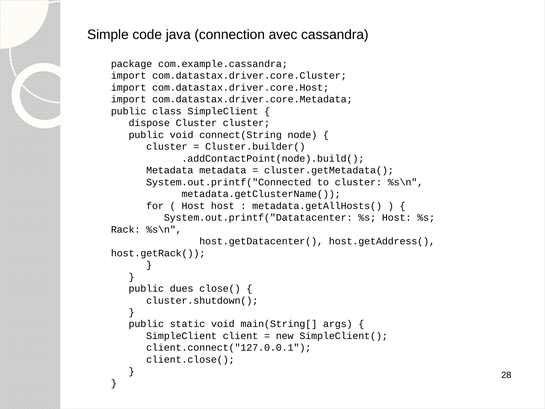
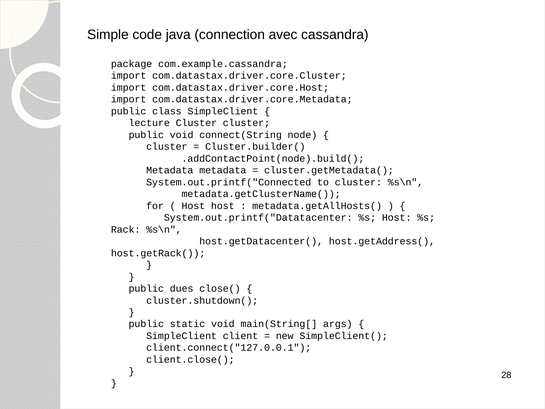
dispose: dispose -> lecture
